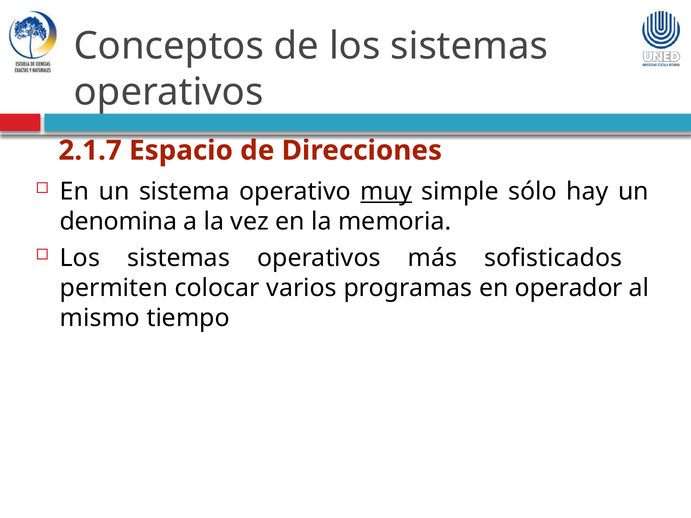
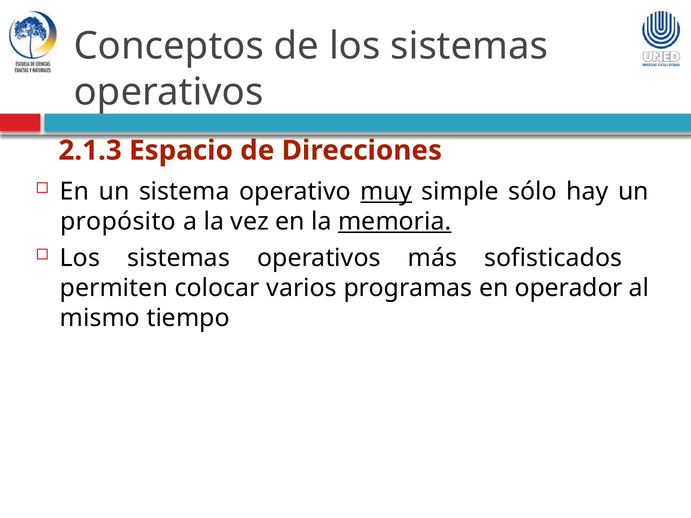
2.1.7: 2.1.7 -> 2.1.3
denomina: denomina -> propósito
memoria underline: none -> present
